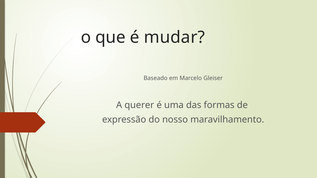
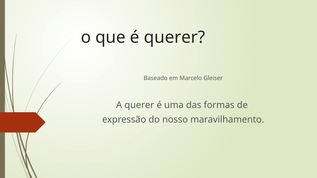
é mudar: mudar -> querer
